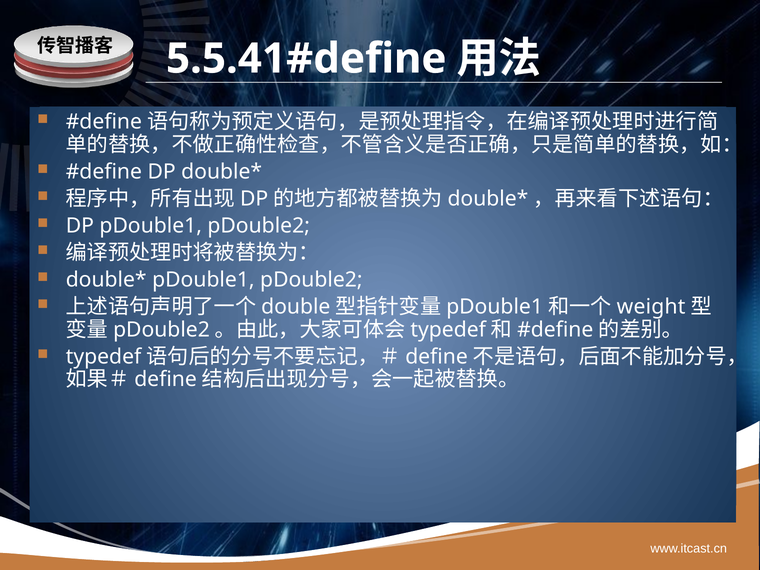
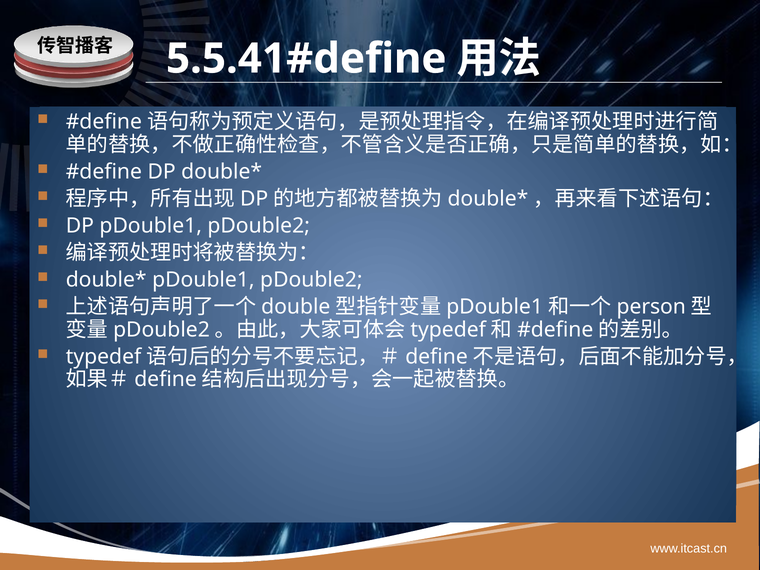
weight: weight -> person
